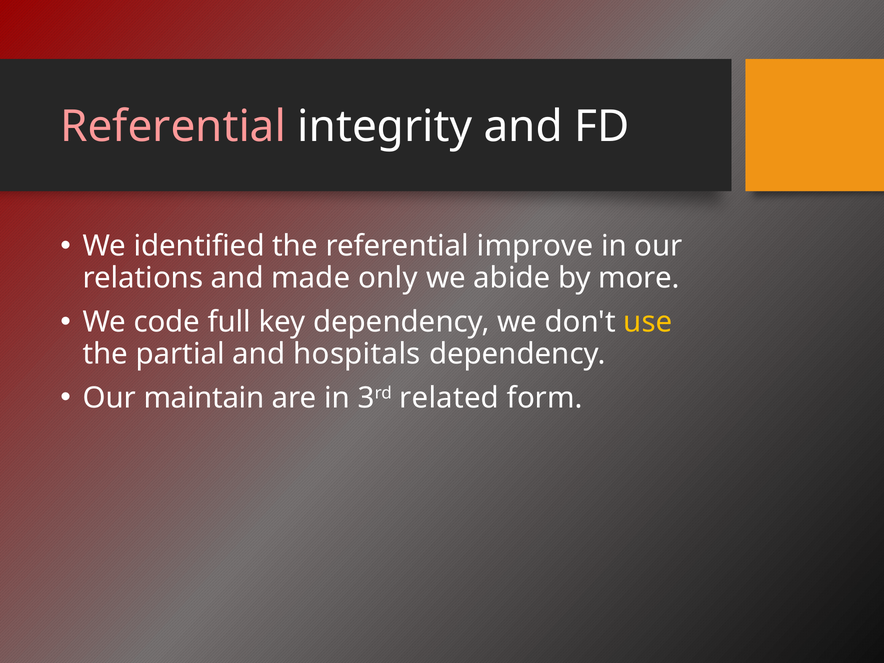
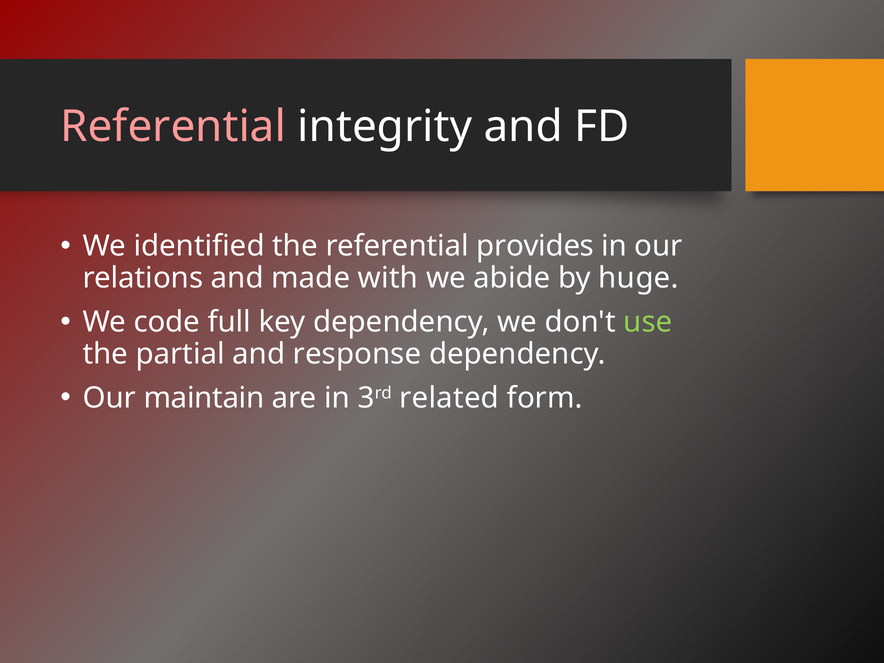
improve: improve -> provides
only: only -> with
more: more -> huge
use colour: yellow -> light green
hospitals: hospitals -> response
